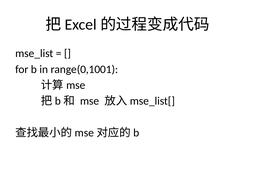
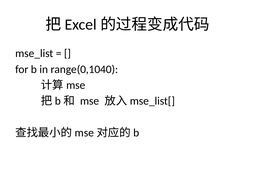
range(0,1001: range(0,1001 -> range(0,1040
